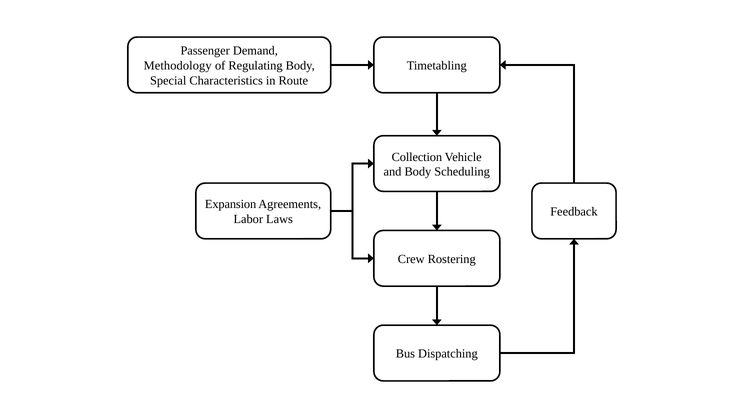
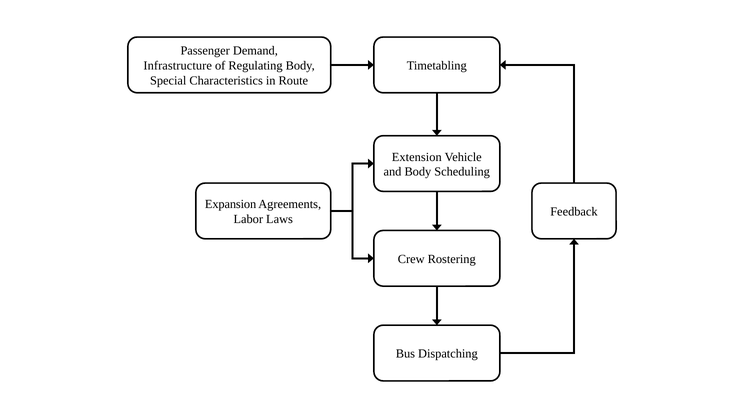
Methodology: Methodology -> Infrastructure
Collection: Collection -> Extension
